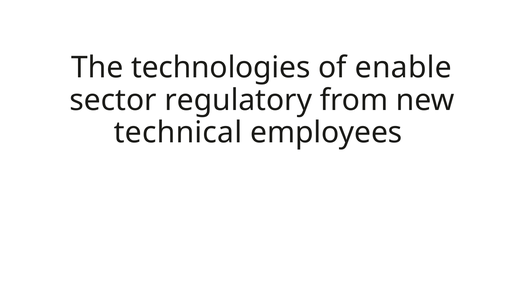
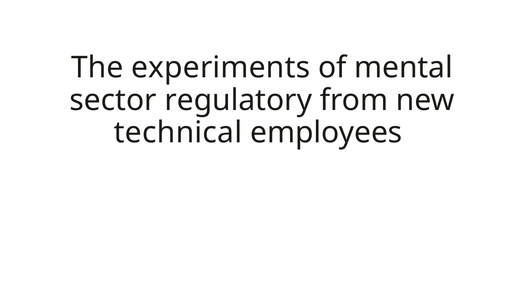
technologies: technologies -> experiments
enable: enable -> mental
